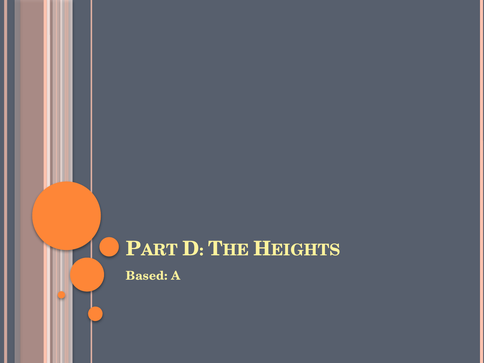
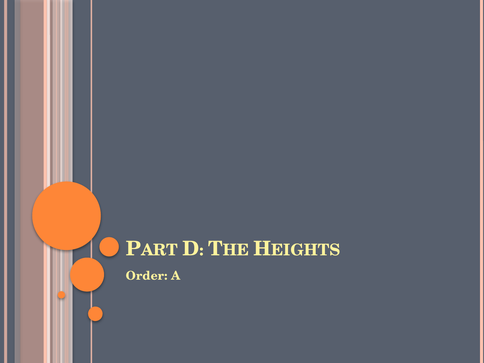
Based: Based -> Order
